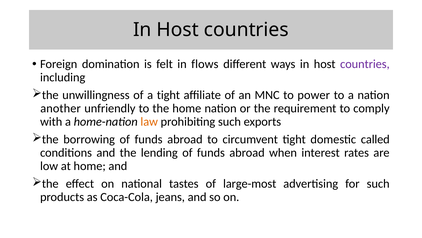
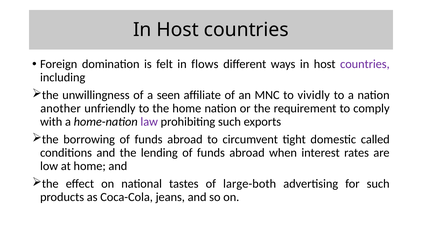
a tight: tight -> seen
power: power -> vividly
law colour: orange -> purple
large-most: large-most -> large-both
